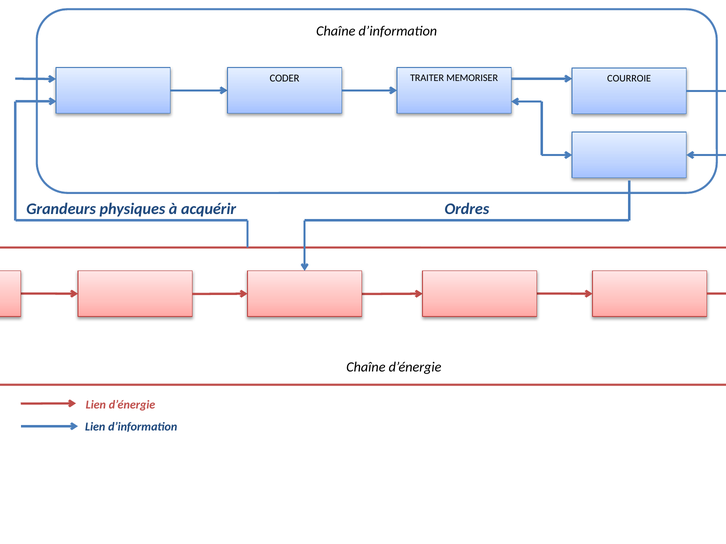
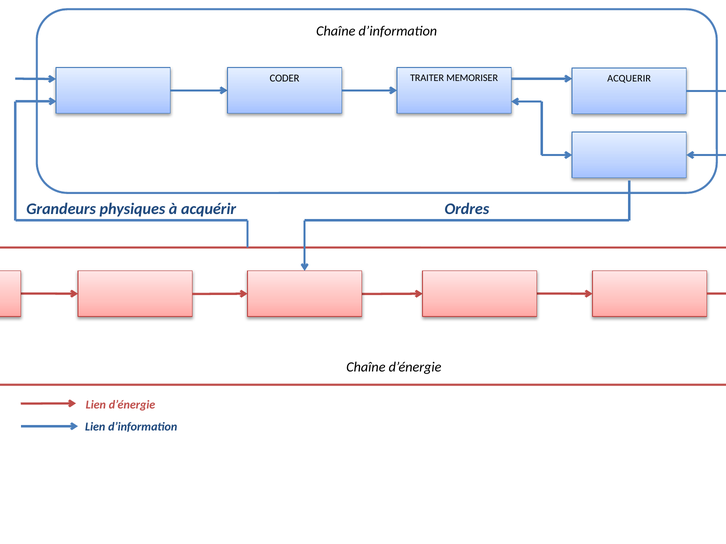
COURROIE: COURROIE -> ACQUERIR
